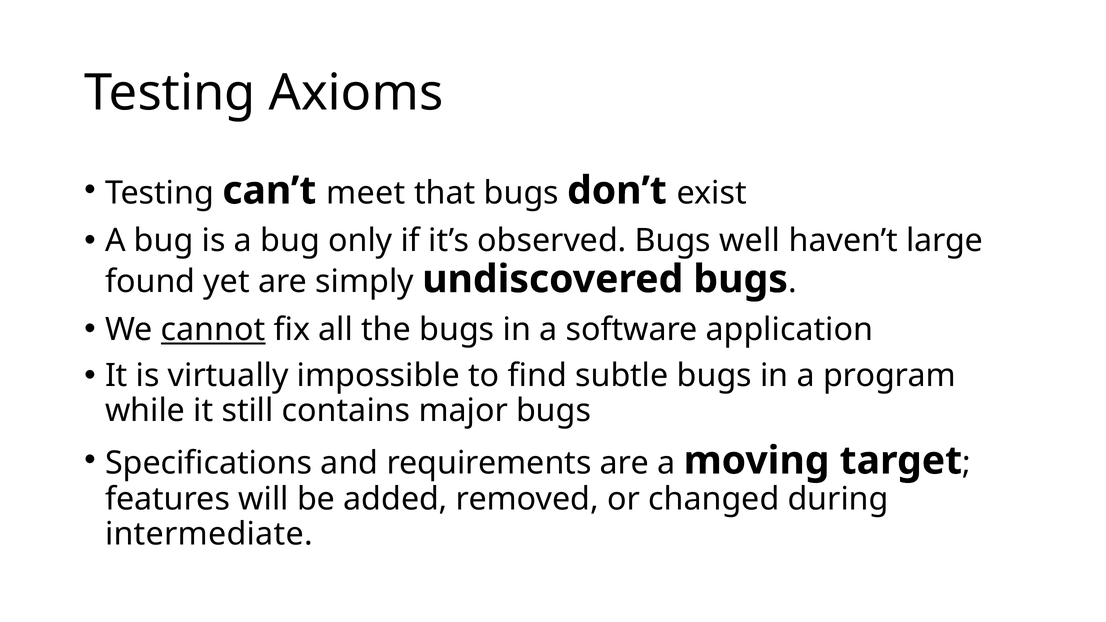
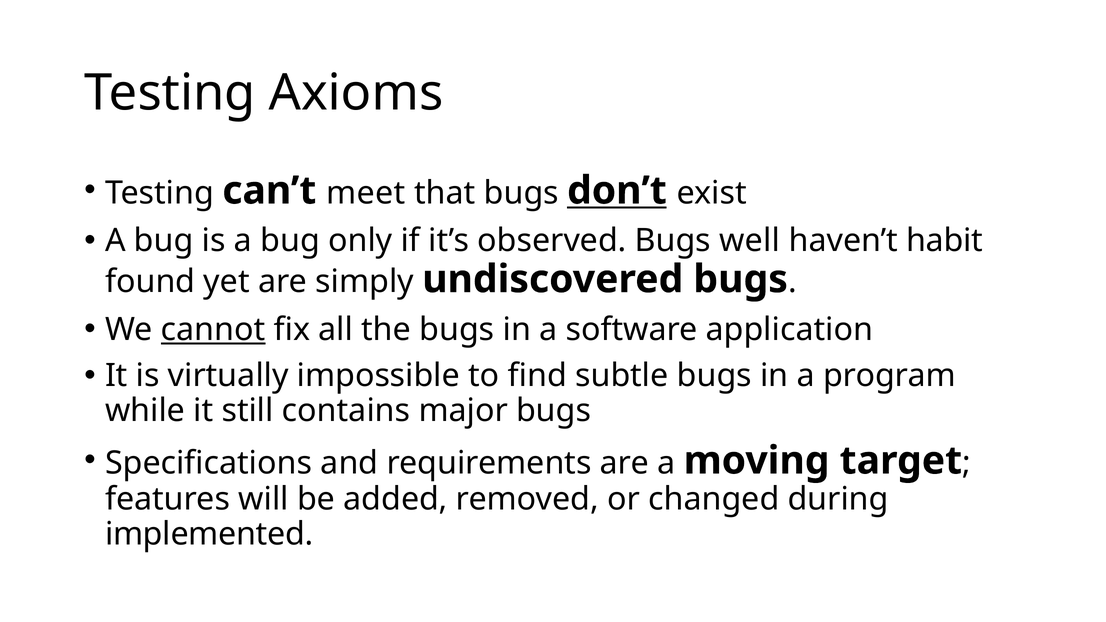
don’t underline: none -> present
large: large -> habit
intermediate: intermediate -> implemented
